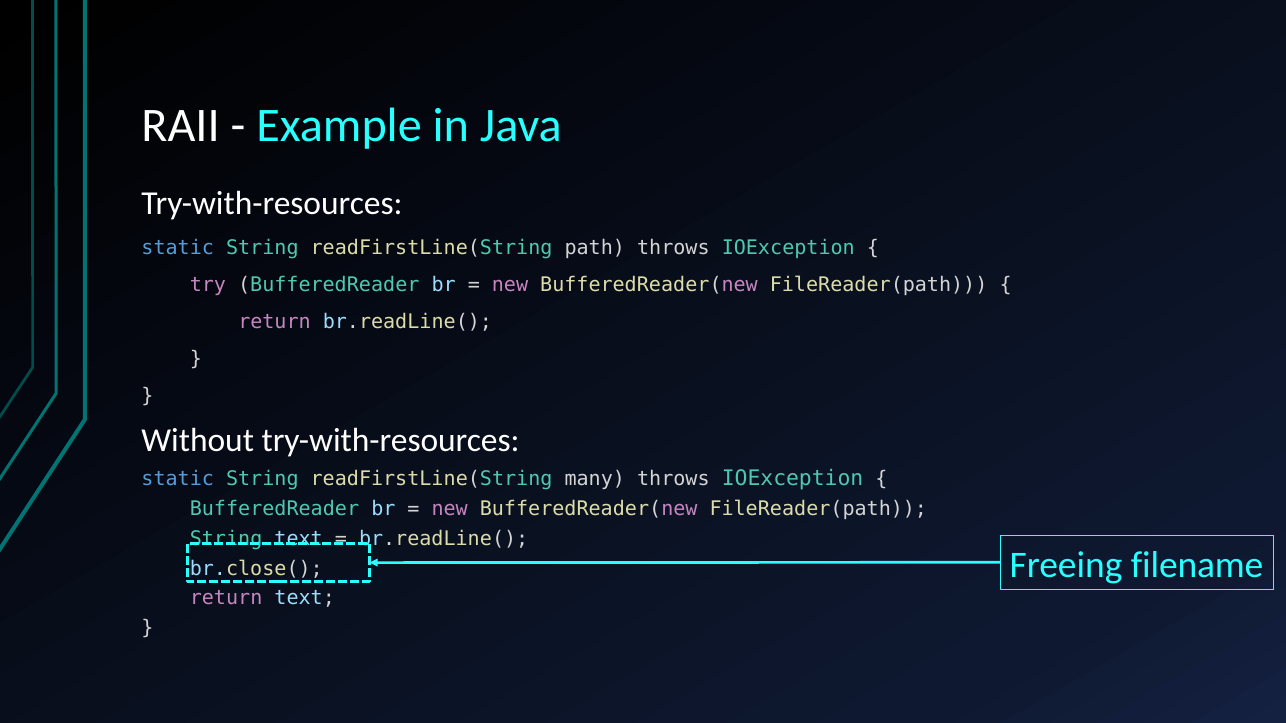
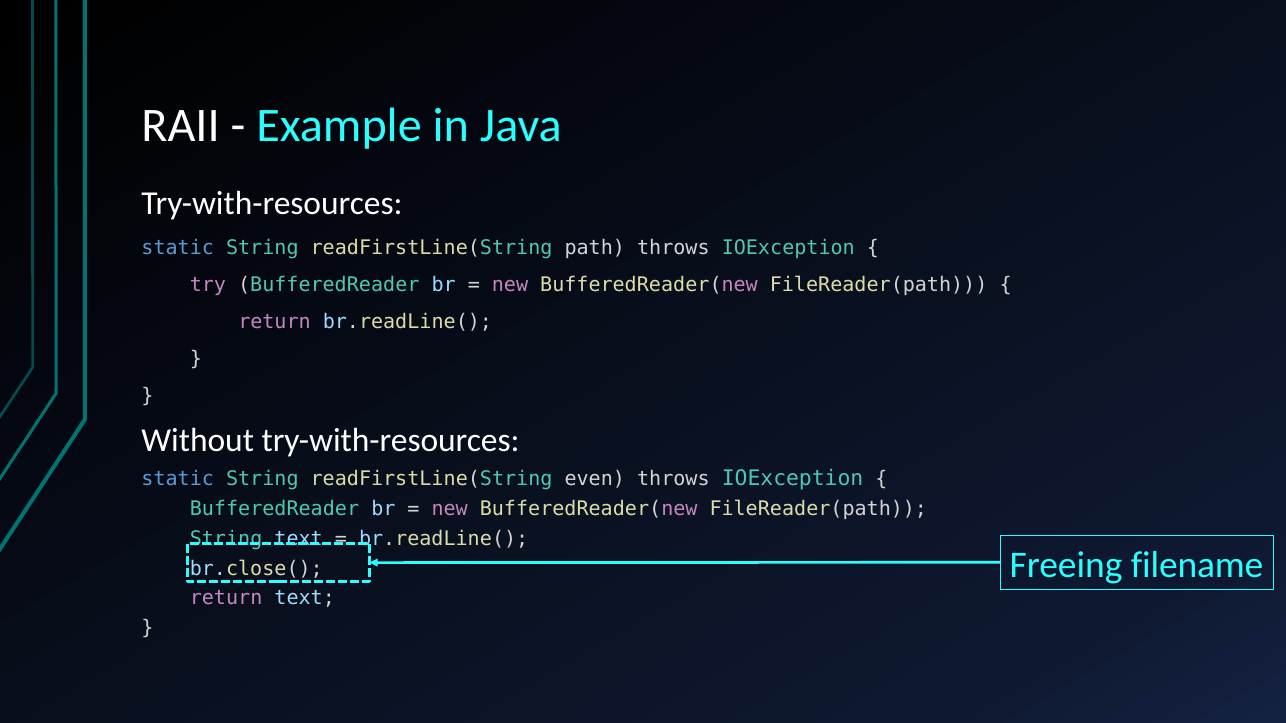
many: many -> even
